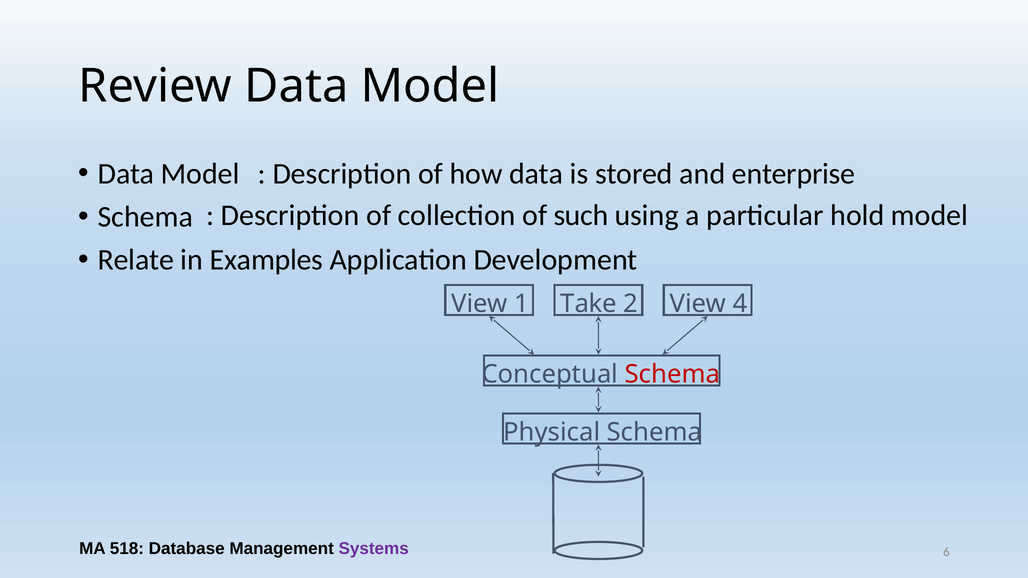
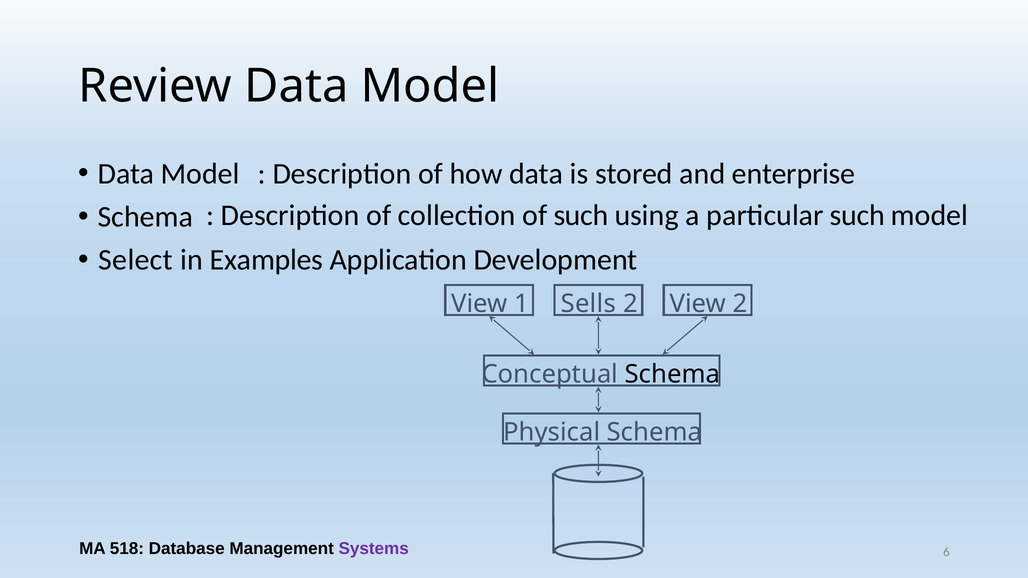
particular hold: hold -> such
Relate: Relate -> Select
Take: Take -> Sells
View 4: 4 -> 2
Schema at (672, 374) colour: red -> black
